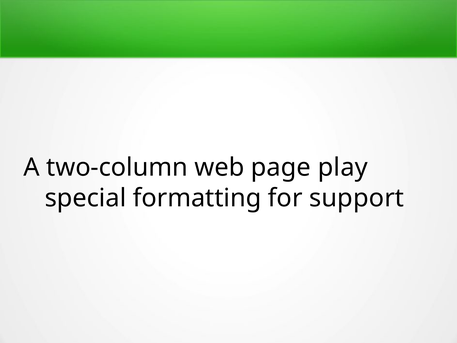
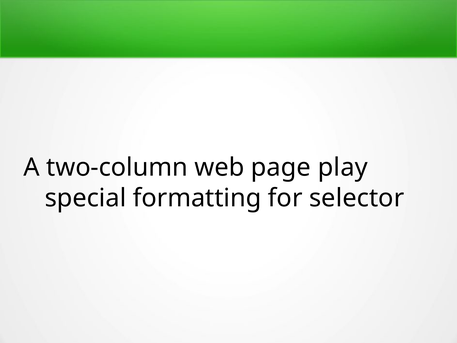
support: support -> selector
